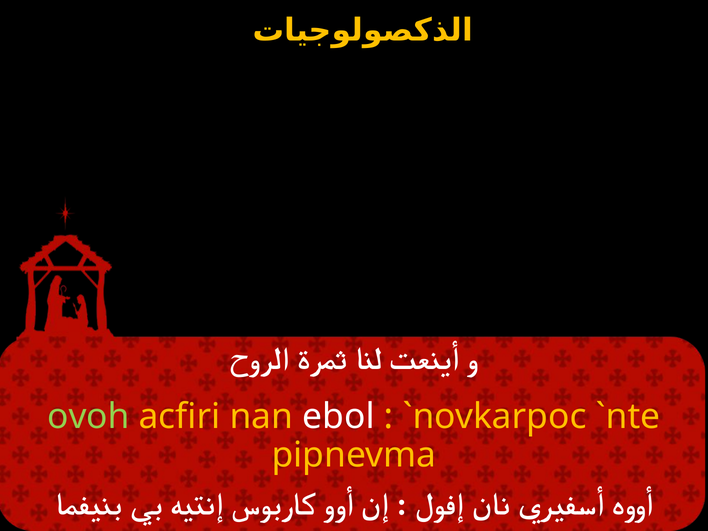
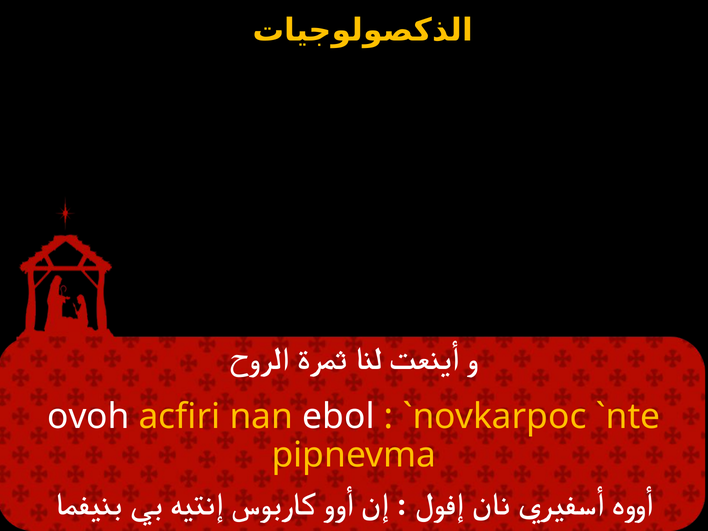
ovoh colour: light green -> white
